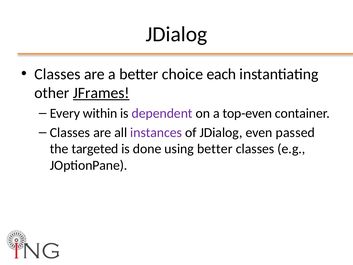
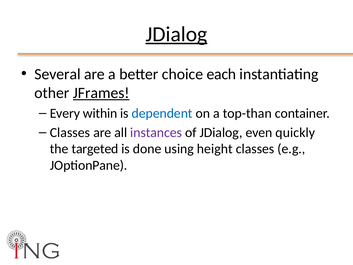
JDialog at (176, 34) underline: none -> present
Classes at (57, 74): Classes -> Several
dependent colour: purple -> blue
top-even: top-even -> top-than
passed: passed -> quickly
using better: better -> height
